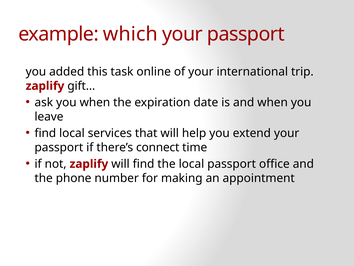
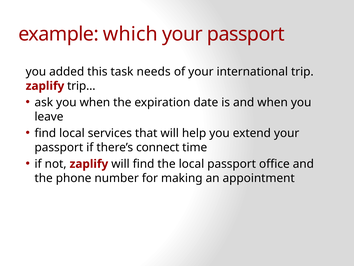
online: online -> needs
gift…: gift… -> trip…
